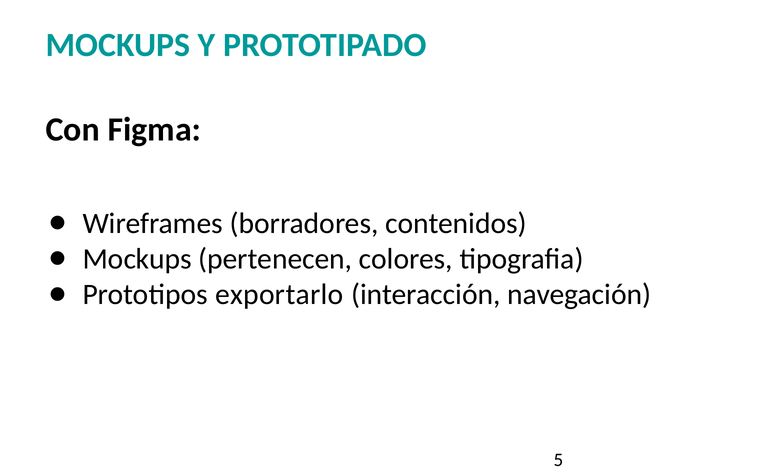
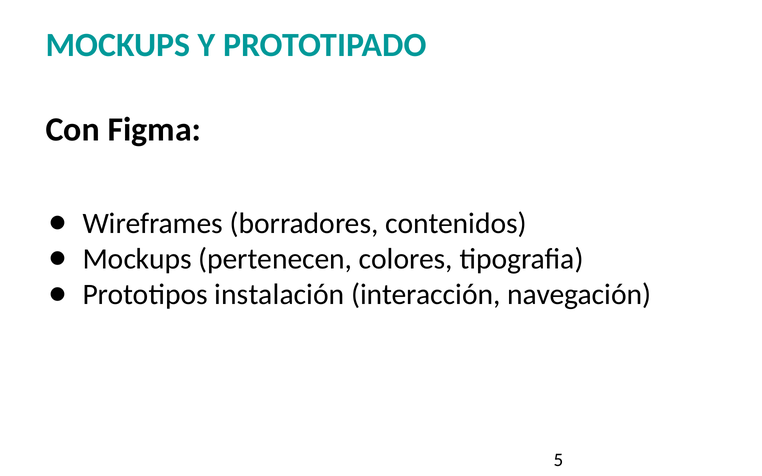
exportarlo: exportarlo -> instalación
